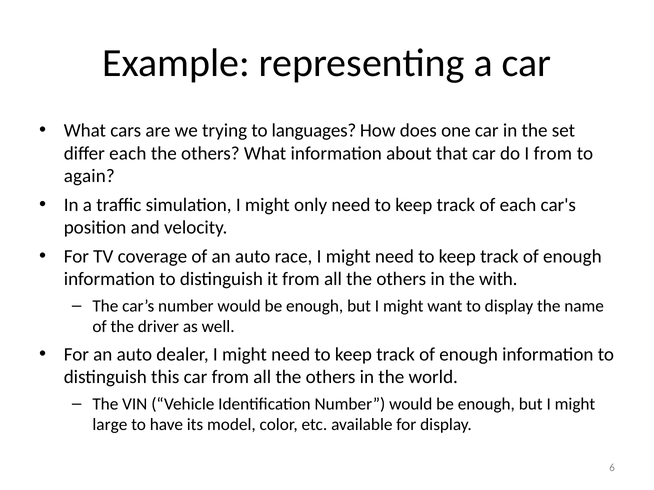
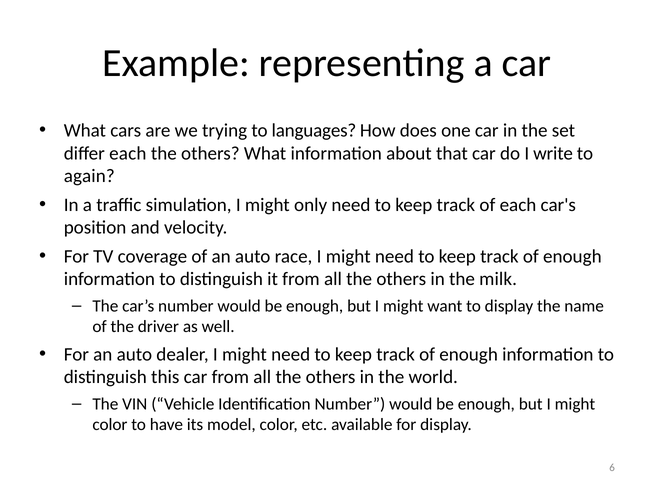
I from: from -> write
with: with -> milk
large at (110, 425): large -> color
